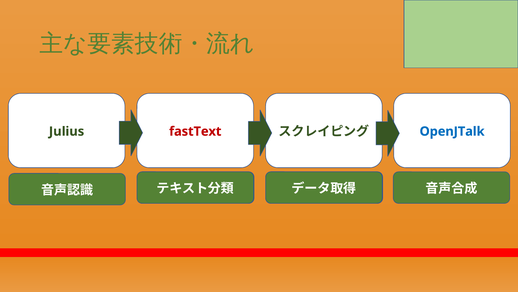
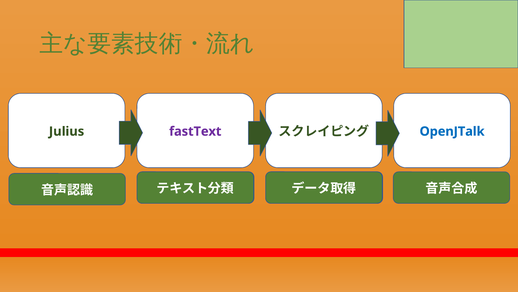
fastText colour: red -> purple
